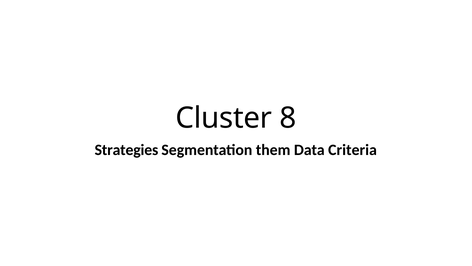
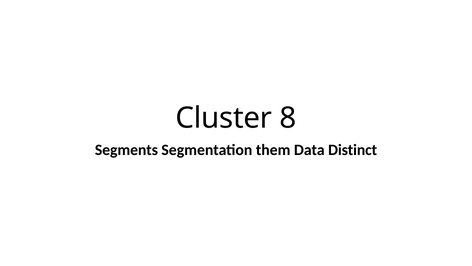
Strategies: Strategies -> Segments
Criteria: Criteria -> Distinct
